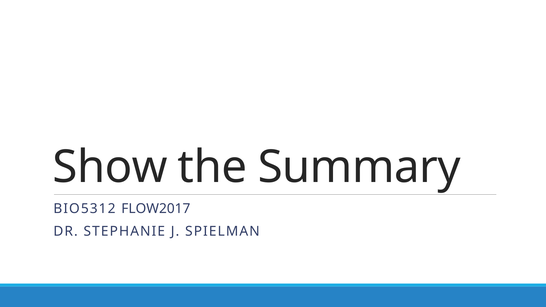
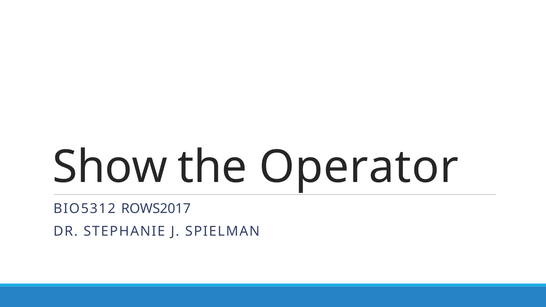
Summary: Summary -> Operator
FLOW2017: FLOW2017 -> ROWS2017
